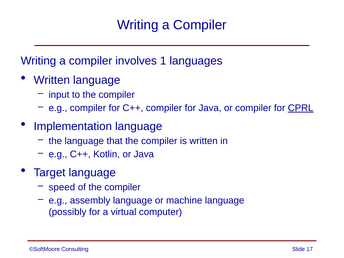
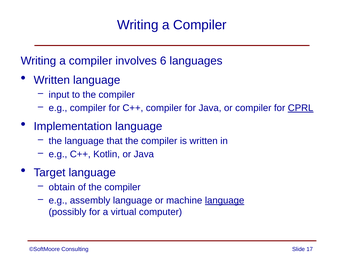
1: 1 -> 6
speed: speed -> obtain
language at (225, 200) underline: none -> present
